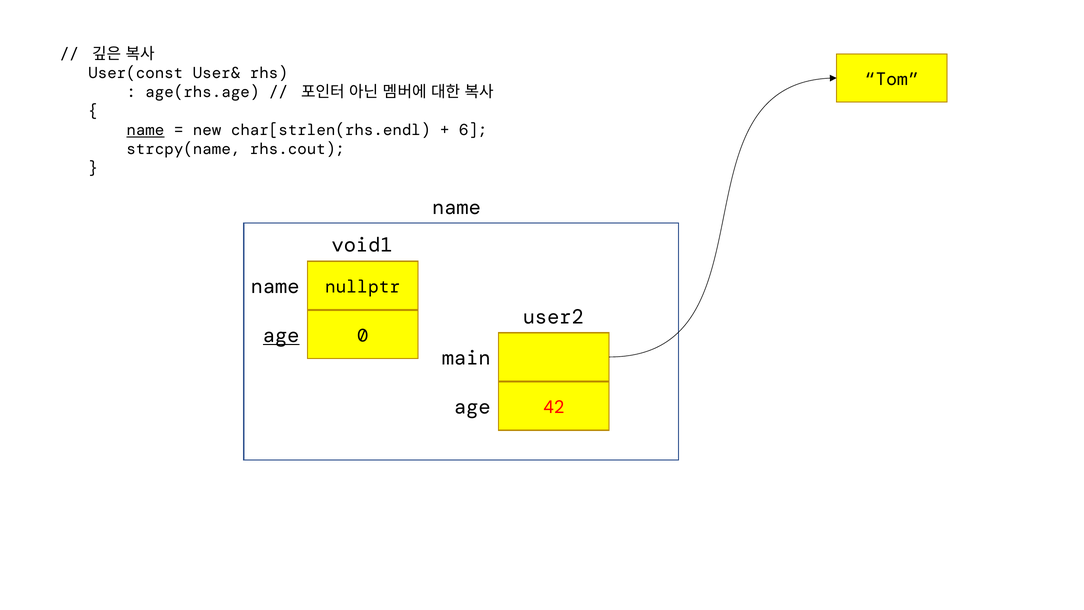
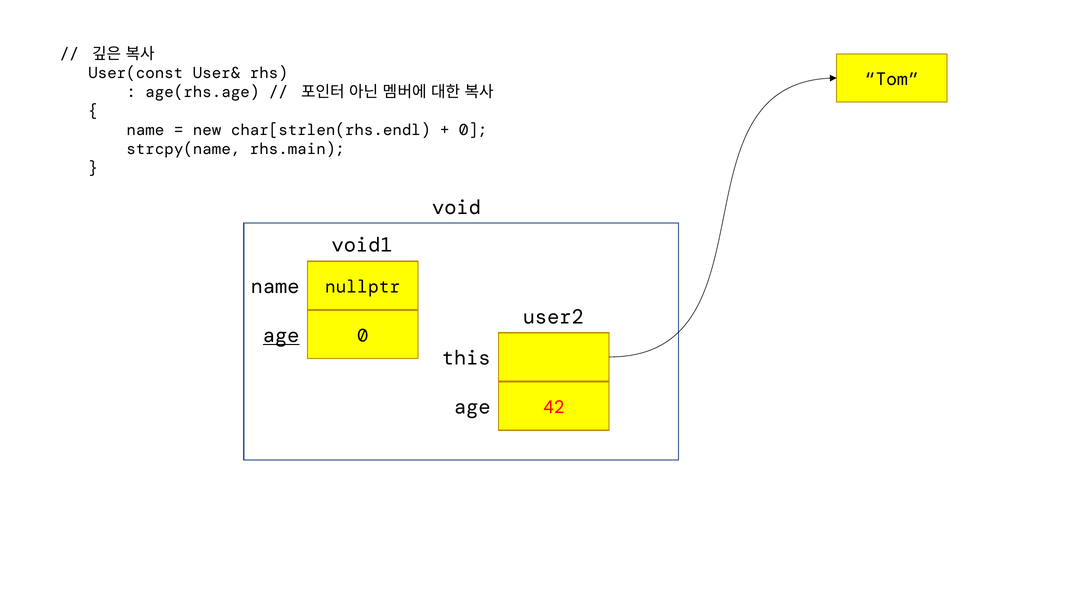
name at (145, 130) underline: present -> none
6 at (473, 130): 6 -> 0
rhs.cout: rhs.cout -> rhs.main
name at (456, 208): name -> void
main: main -> this
